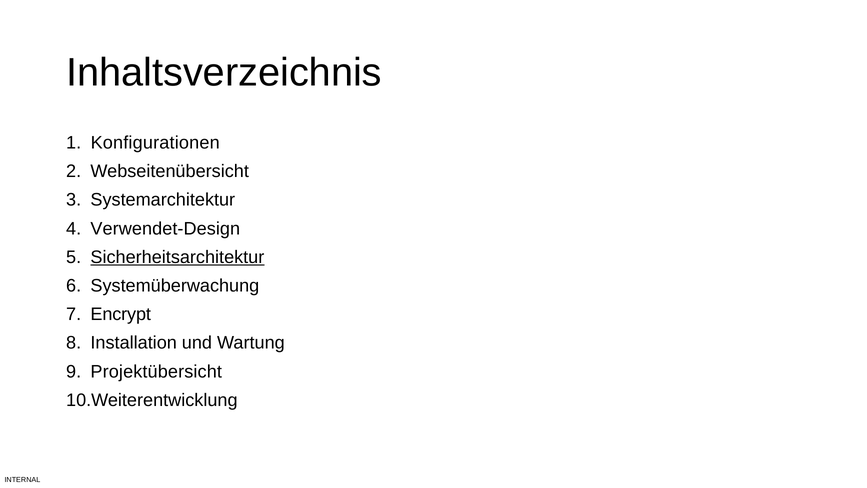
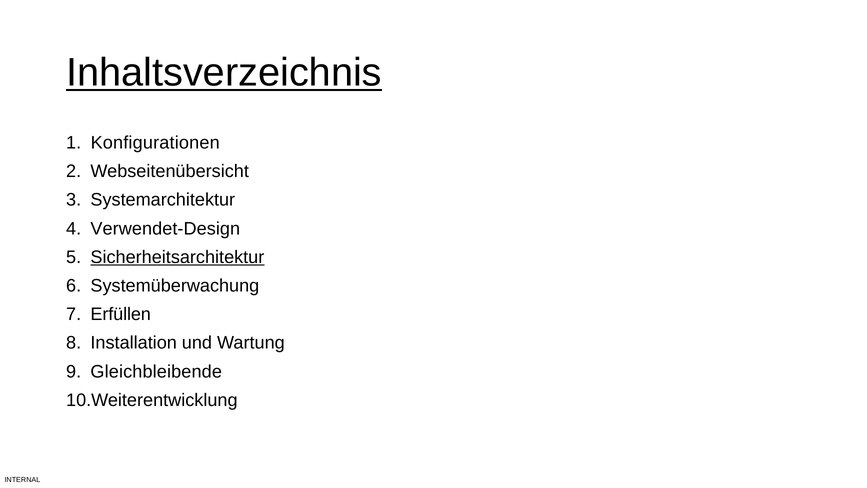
Inhaltsverzeichnis underline: none -> present
Encrypt: Encrypt -> Erfüllen
Projektübersicht: Projektübersicht -> Gleichbleibende
